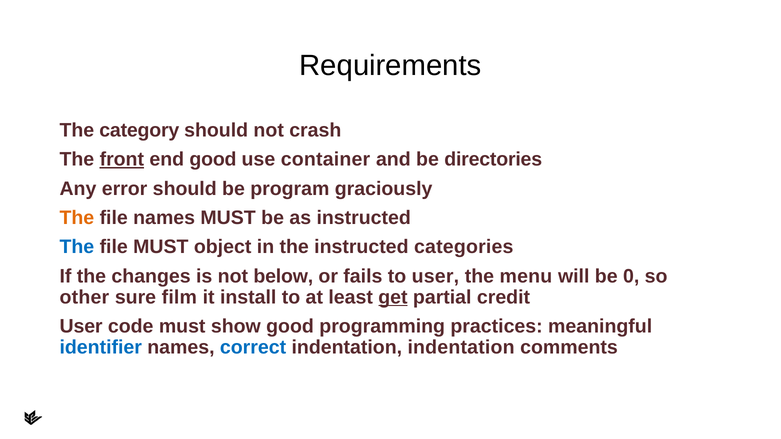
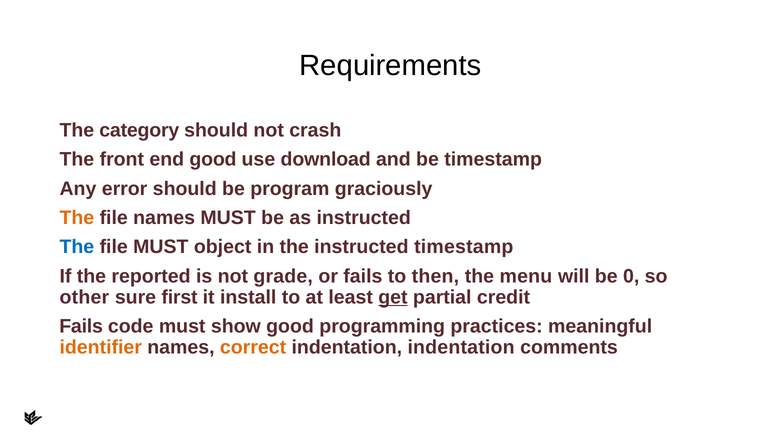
front underline: present -> none
container: container -> download
be directories: directories -> timestamp
instructed categories: categories -> timestamp
changes: changes -> reported
below: below -> grade
to user: user -> then
film: film -> first
User at (81, 327): User -> Fails
identifier colour: blue -> orange
correct colour: blue -> orange
